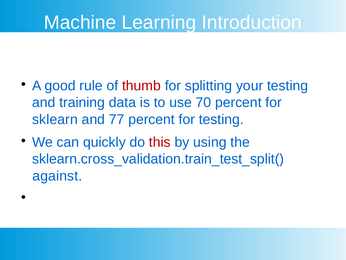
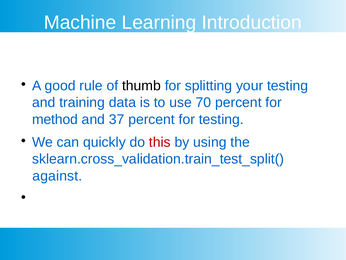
thumb colour: red -> black
sklearn: sklearn -> method
77: 77 -> 37
